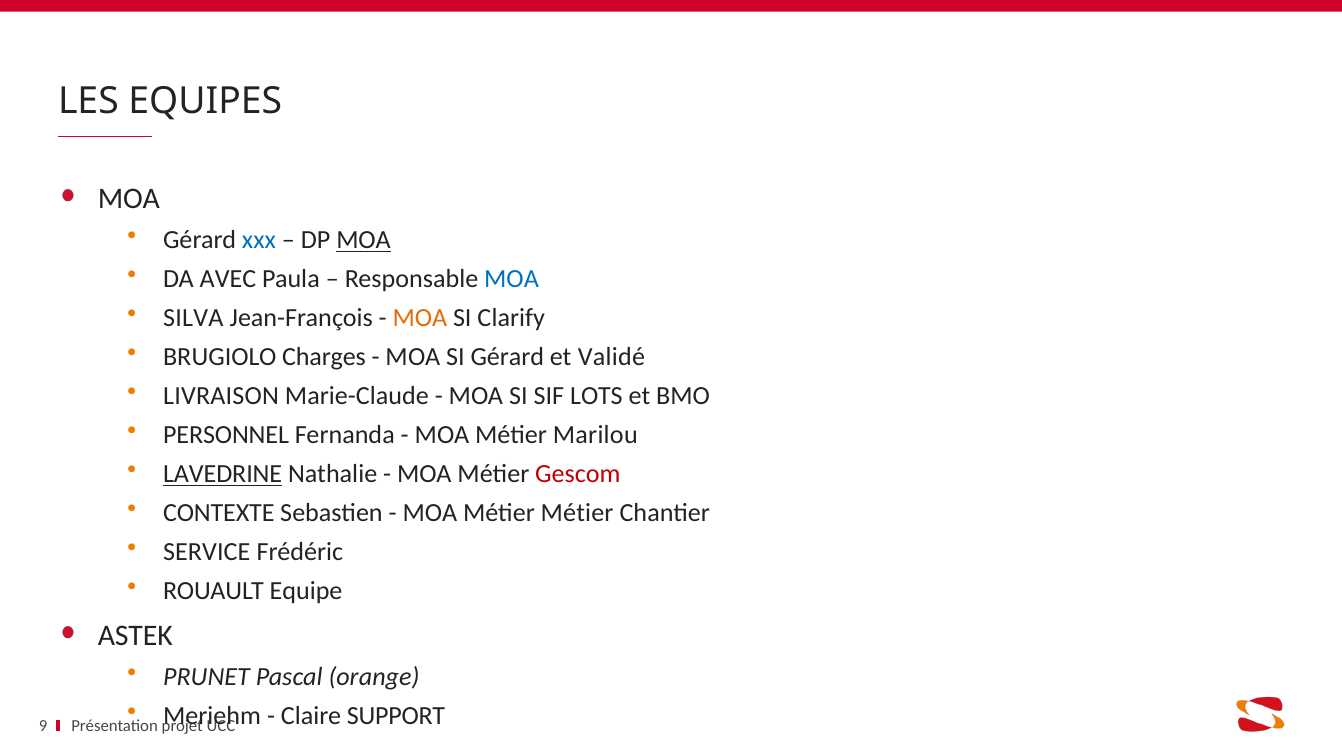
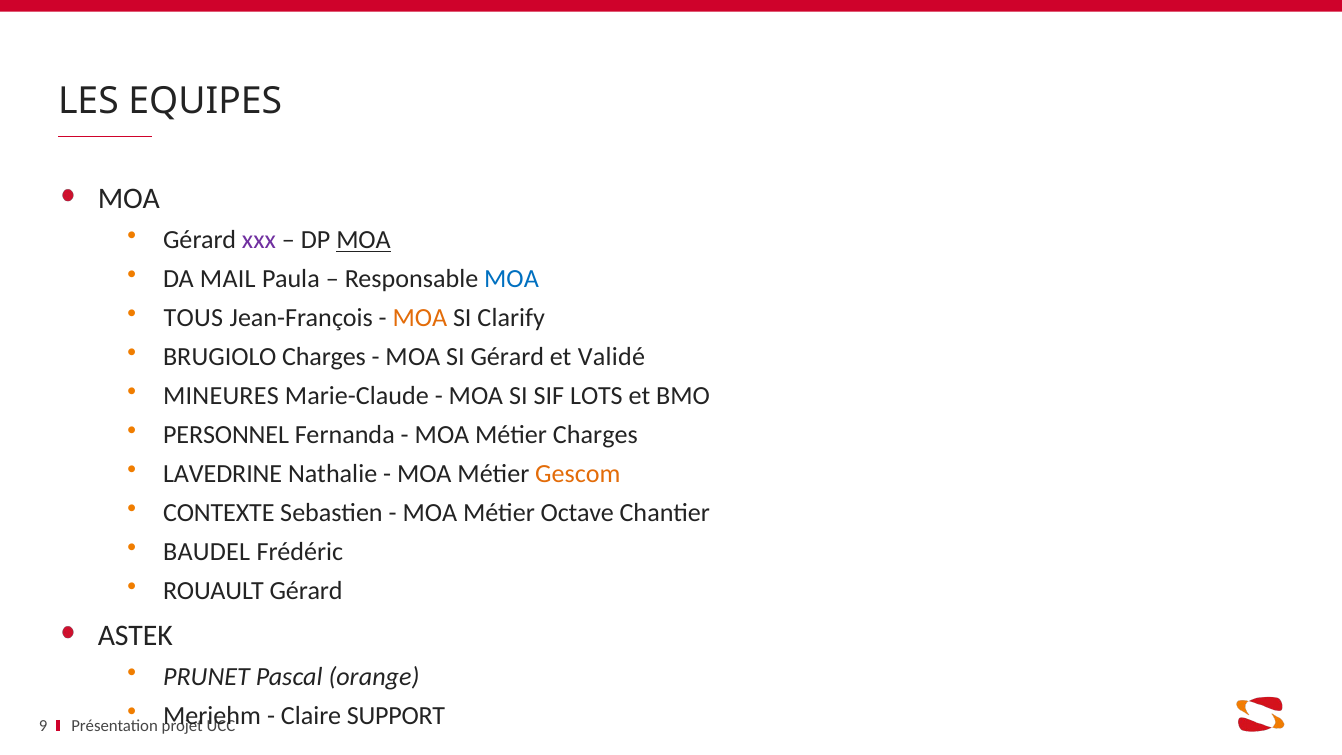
xxx colour: blue -> purple
AVEC: AVEC -> MAIL
SILVA: SILVA -> TOUS
LIVRAISON: LIVRAISON -> MINEURES
Métier Marilou: Marilou -> Charges
LAVEDRINE underline: present -> none
Gescom colour: red -> orange
Métier Métier: Métier -> Octave
SERVICE: SERVICE -> BAUDEL
ROUAULT Equipe: Equipe -> Gérard
